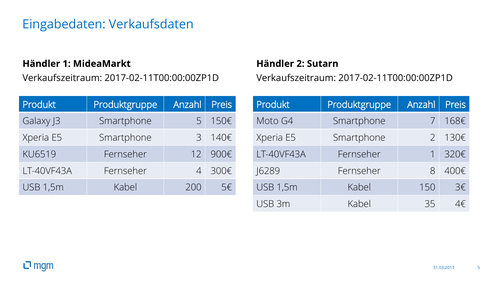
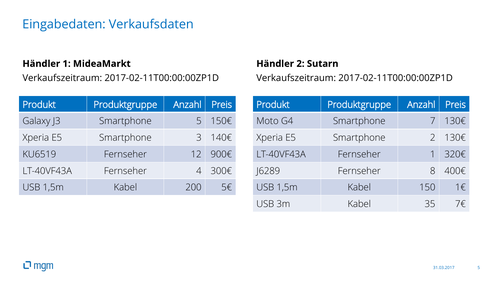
7 168€: 168€ -> 130€
3€: 3€ -> 1€
4€: 4€ -> 7€
